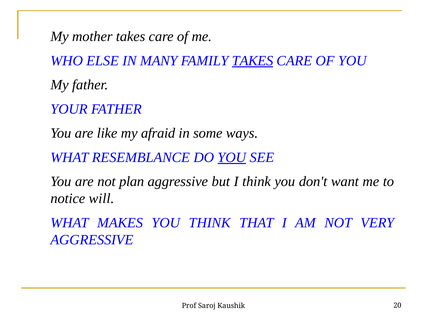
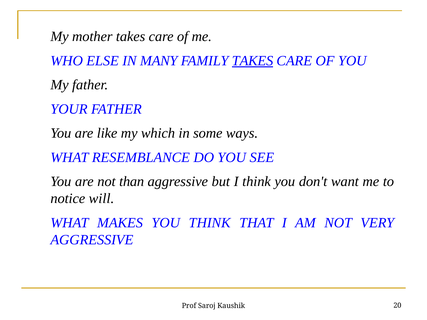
afraid: afraid -> which
YOU at (232, 158) underline: present -> none
plan: plan -> than
